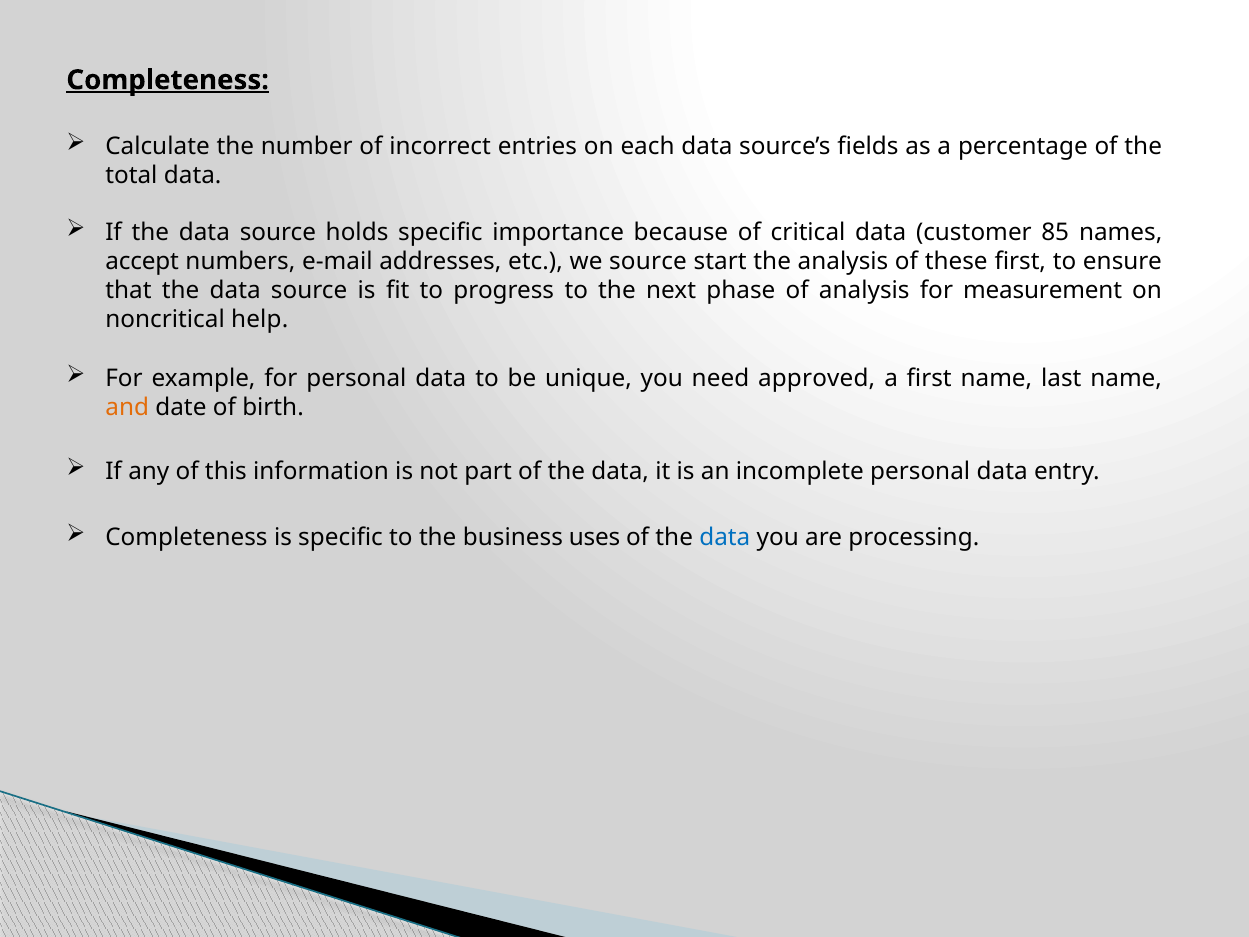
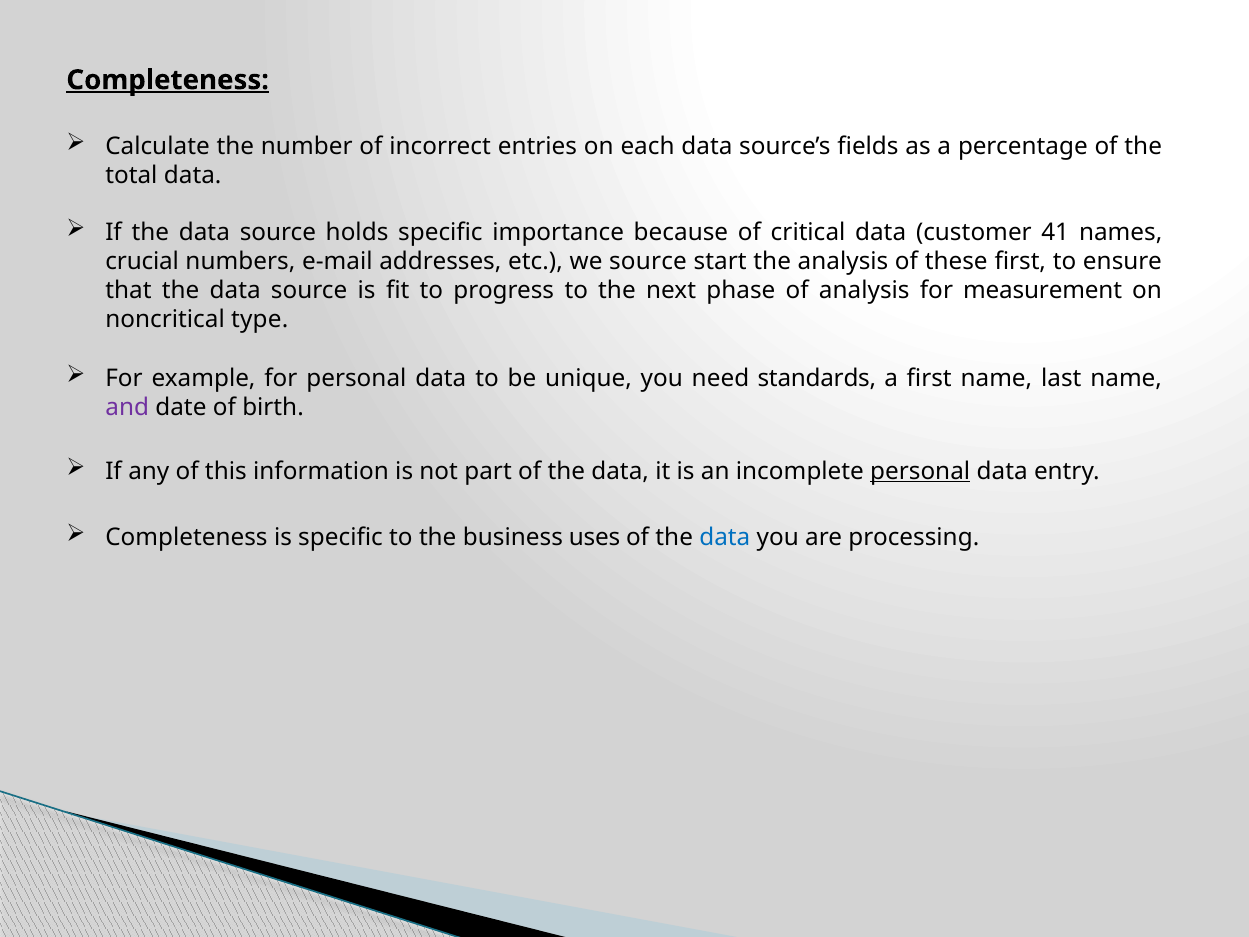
85: 85 -> 41
accept: accept -> crucial
help: help -> type
approved: approved -> standards
and colour: orange -> purple
personal at (920, 471) underline: none -> present
